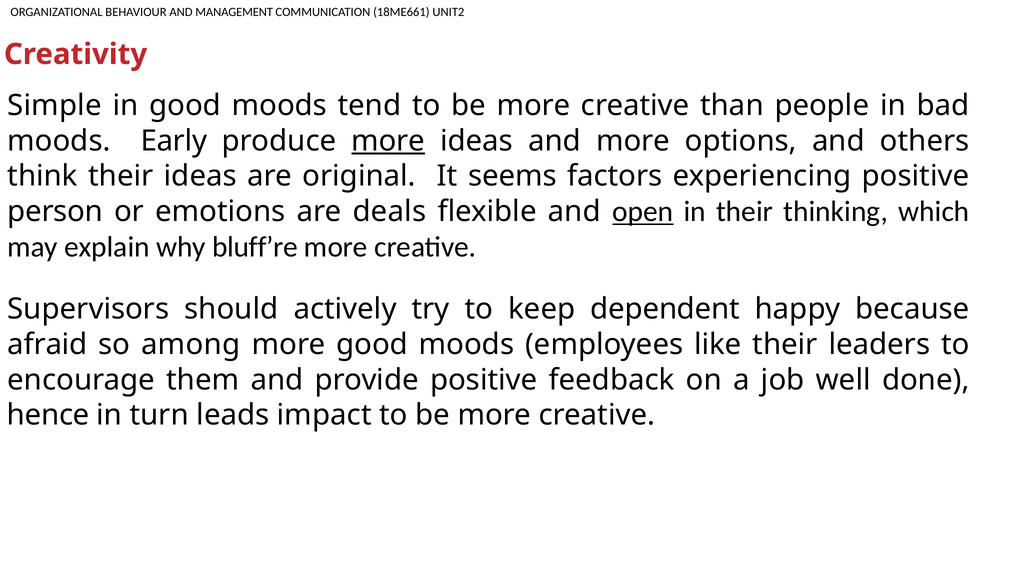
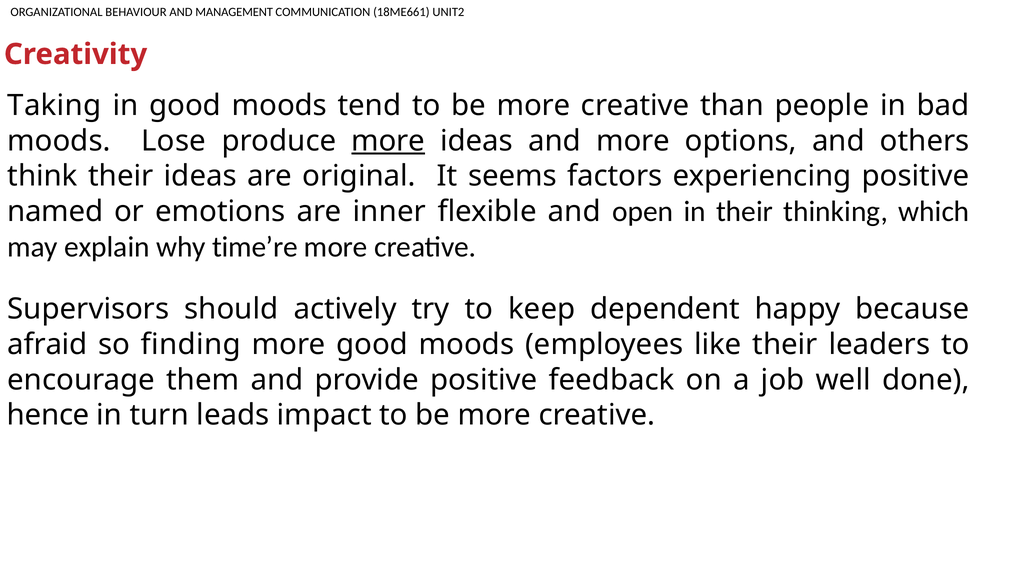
Simple: Simple -> Taking
Early: Early -> Lose
person: person -> named
deals: deals -> inner
open underline: present -> none
bluff’re: bluff’re -> time’re
among: among -> finding
